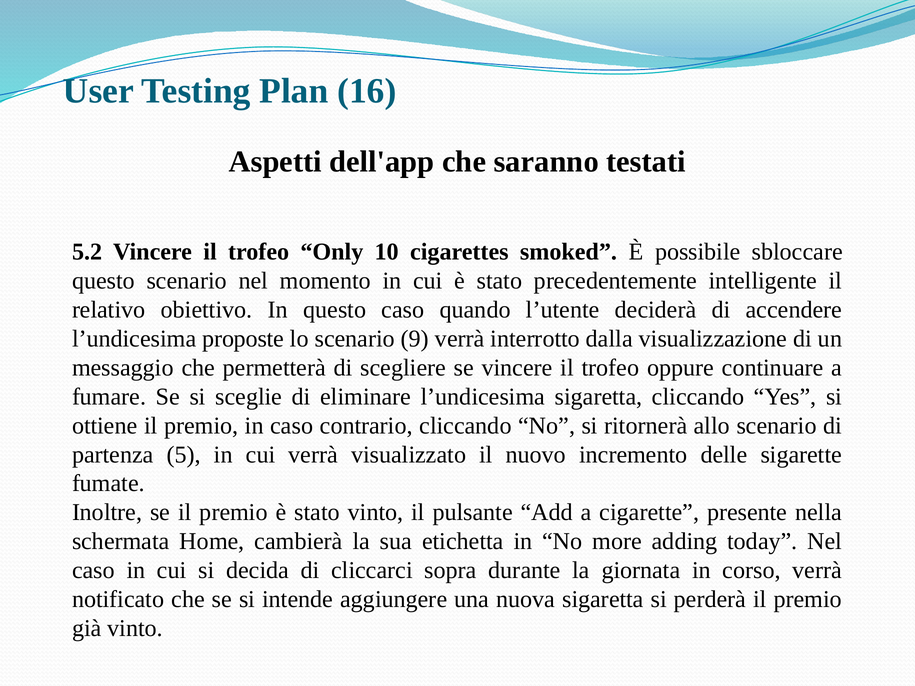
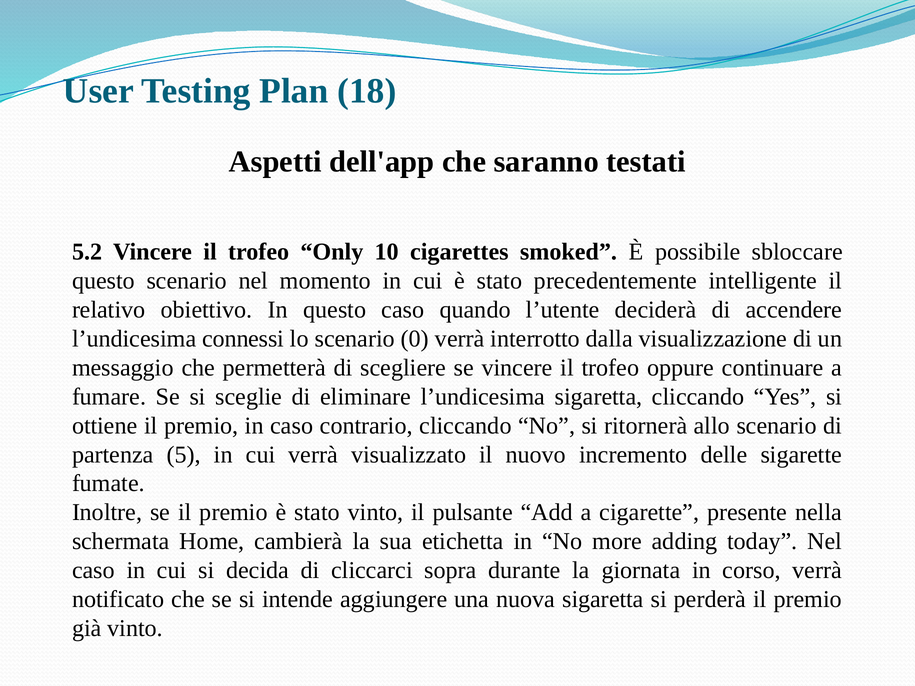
16: 16 -> 18
proposte: proposte -> connessi
9: 9 -> 0
